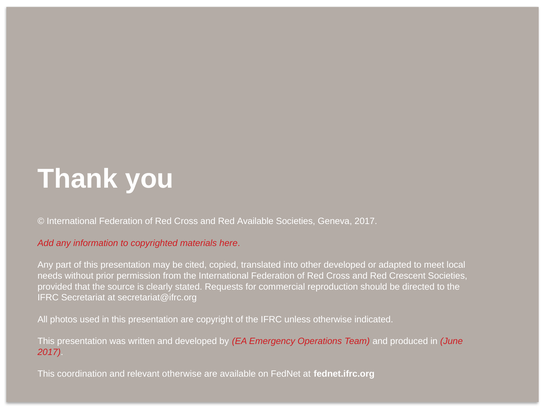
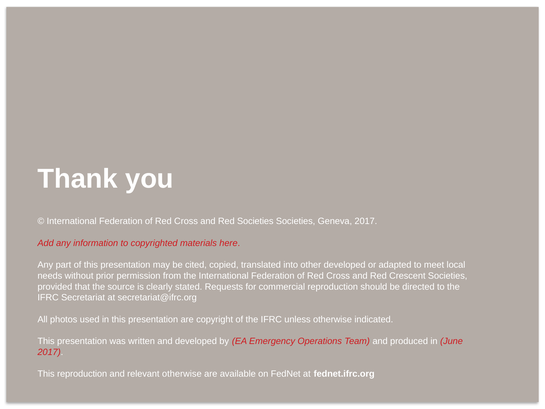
Red Available: Available -> Societies
This coordination: coordination -> reproduction
